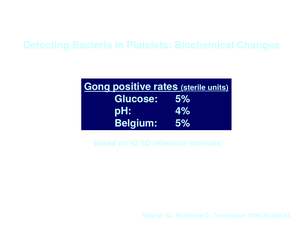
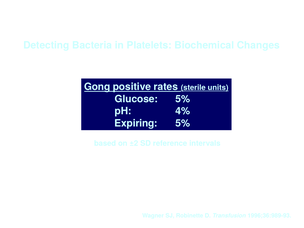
Belgium: Belgium -> Expiring
